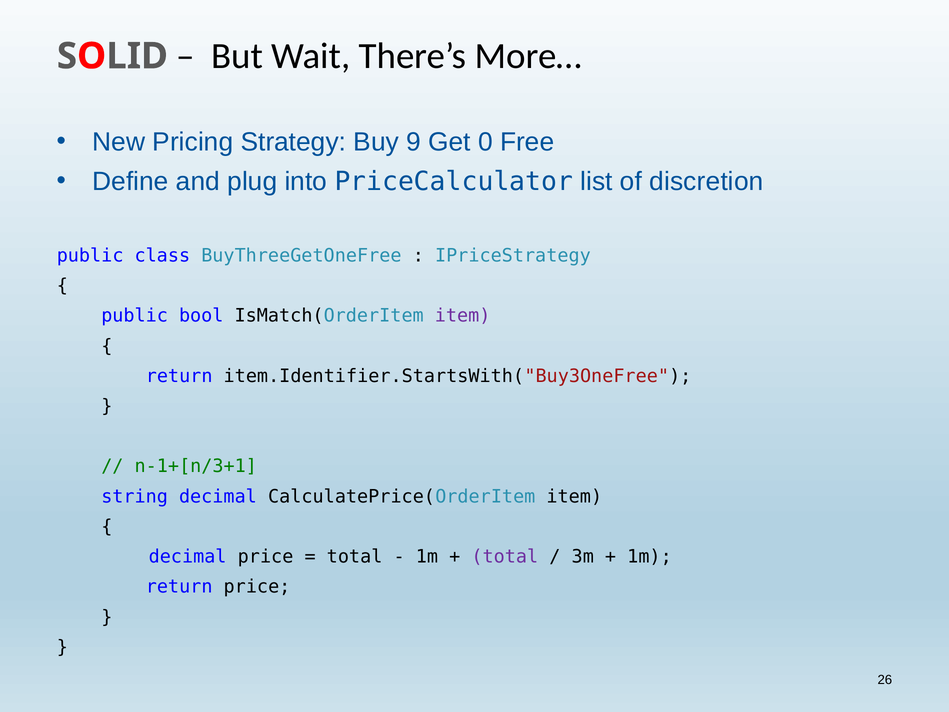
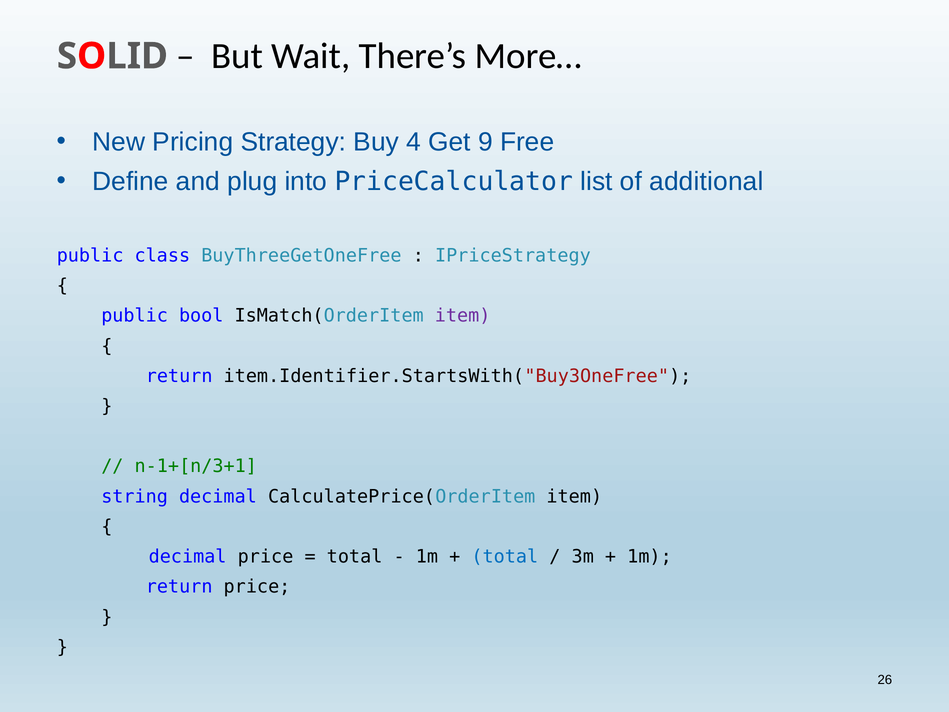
9: 9 -> 4
0: 0 -> 9
discretion: discretion -> additional
total at (505, 557) colour: purple -> blue
